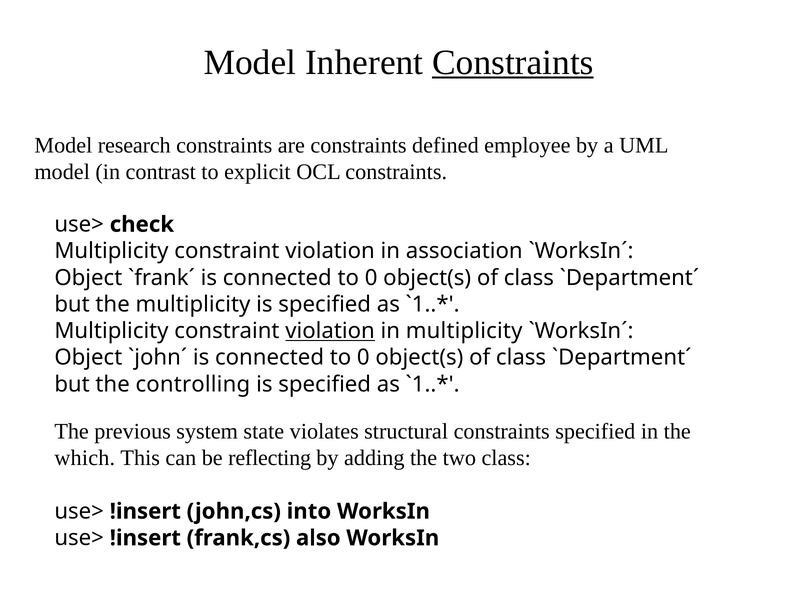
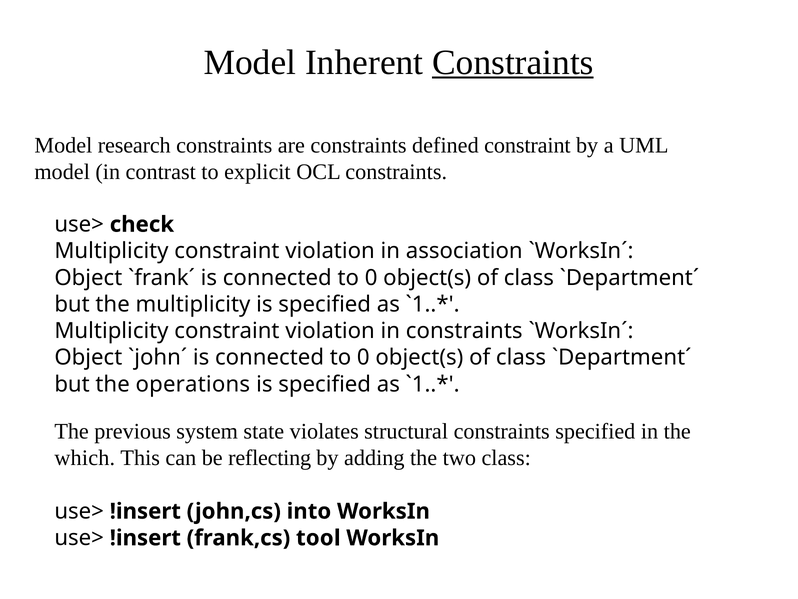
defined employee: employee -> constraint
violation at (330, 331) underline: present -> none
in multiplicity: multiplicity -> constraints
controlling: controlling -> operations
also: also -> tool
